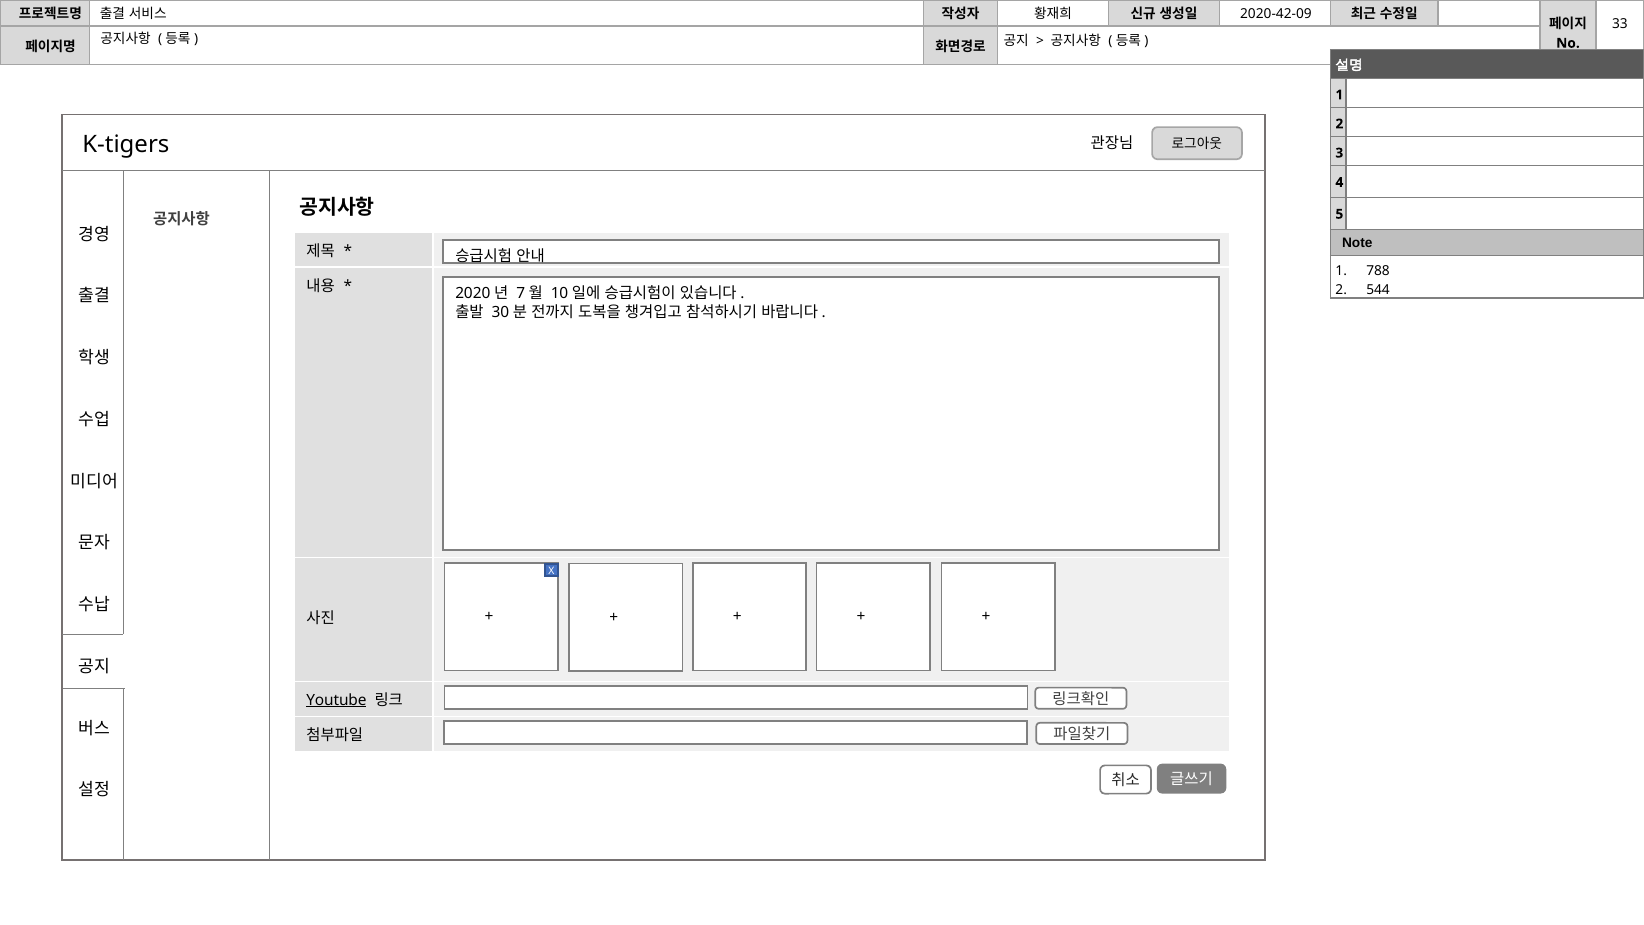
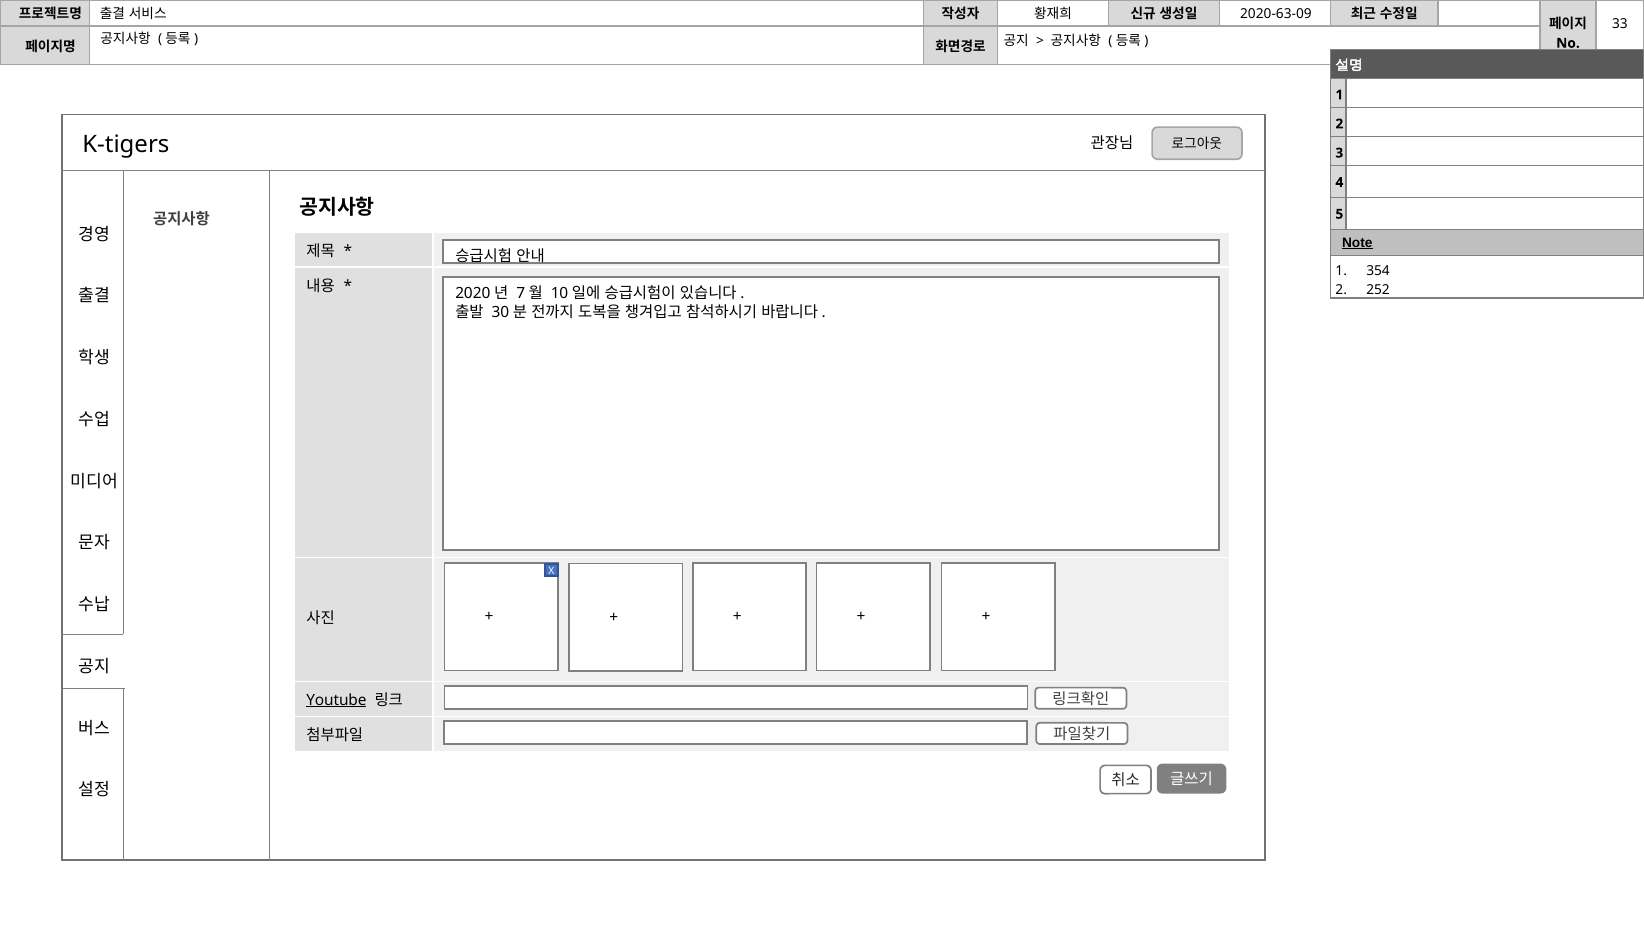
2020-42-09: 2020-42-09 -> 2020-63-09
Note underline: none -> present
788: 788 -> 354
544: 544 -> 252
